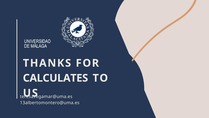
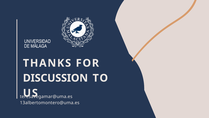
CALCULATES: CALCULATES -> DISCUSSION
